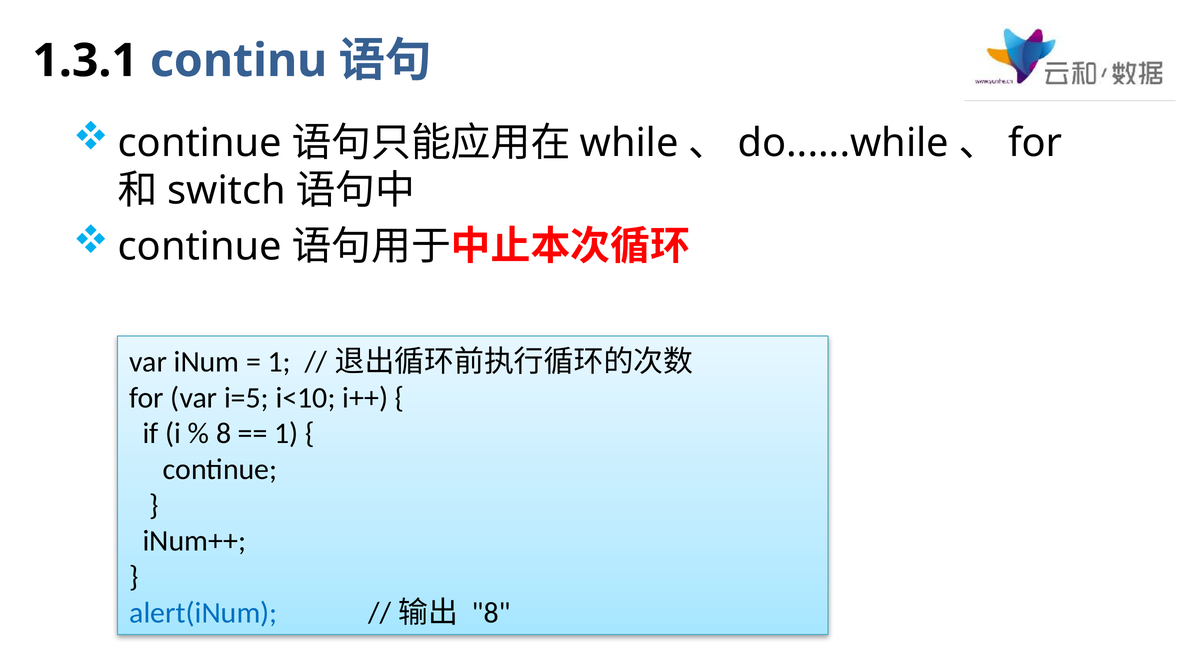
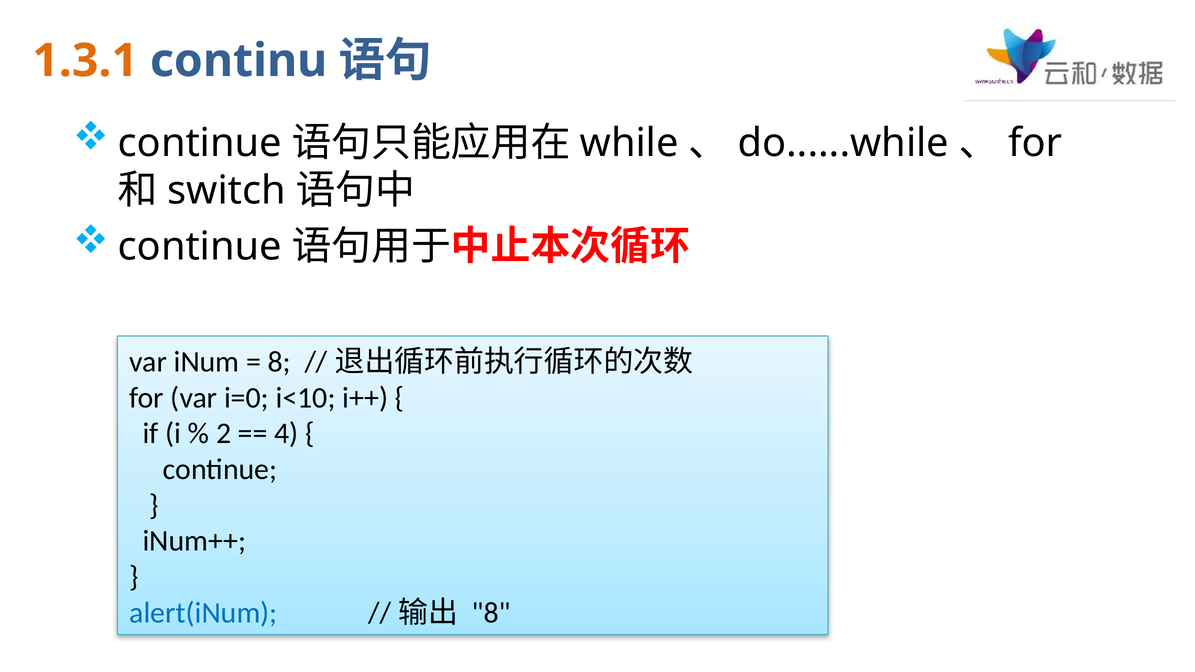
1.3.1 colour: black -> orange
1 at (279, 362): 1 -> 8
i=5: i=5 -> i=0
8 at (224, 434): 8 -> 2
1 at (286, 434): 1 -> 4
